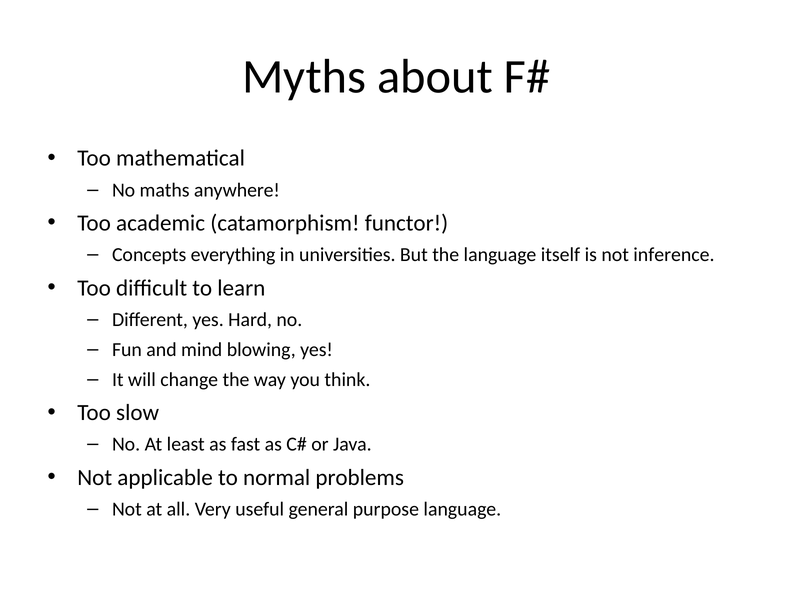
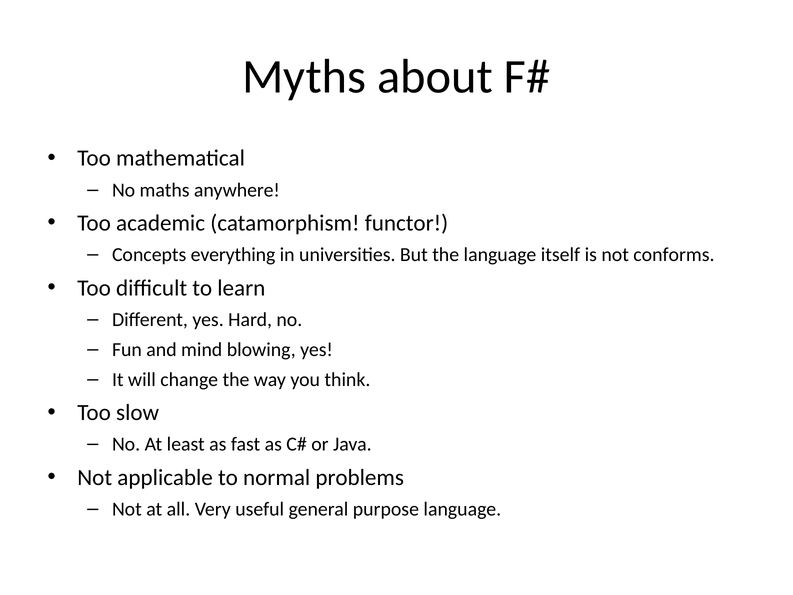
inference: inference -> conforms
